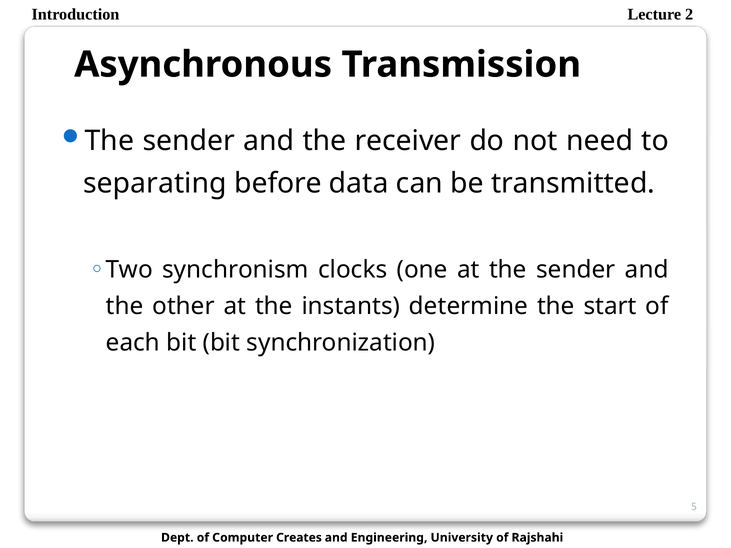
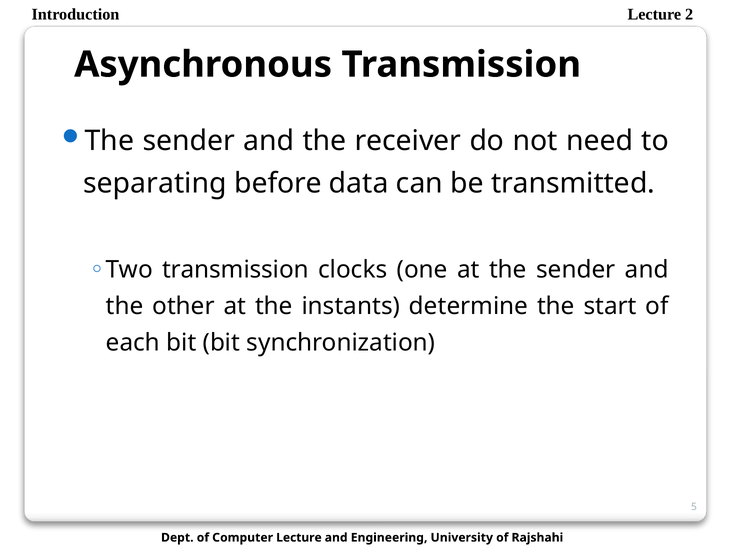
Two synchronism: synchronism -> transmission
Computer Creates: Creates -> Lecture
